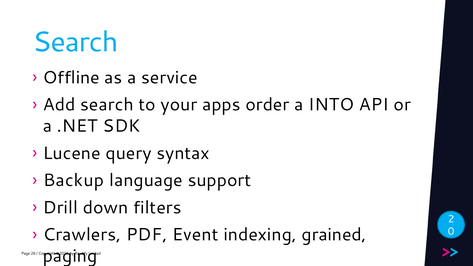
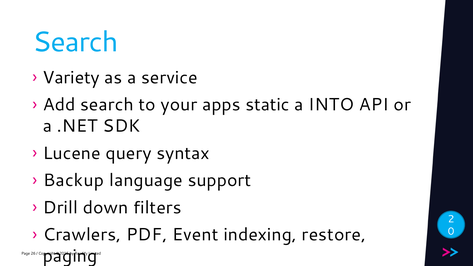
Offline: Offline -> Variety
order: order -> static
grained: grained -> restore
